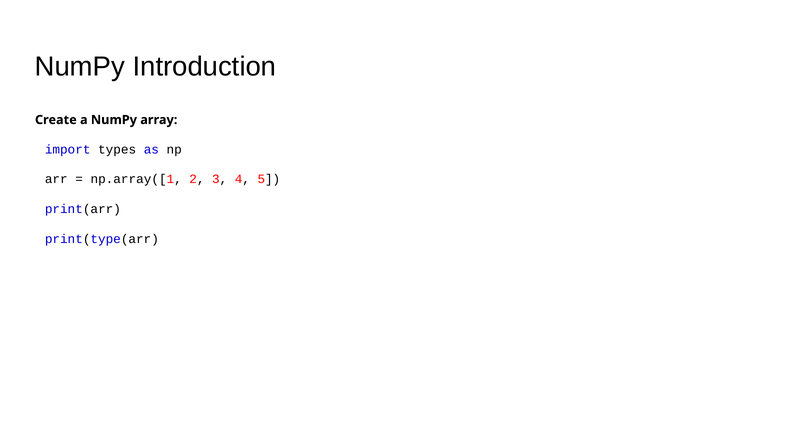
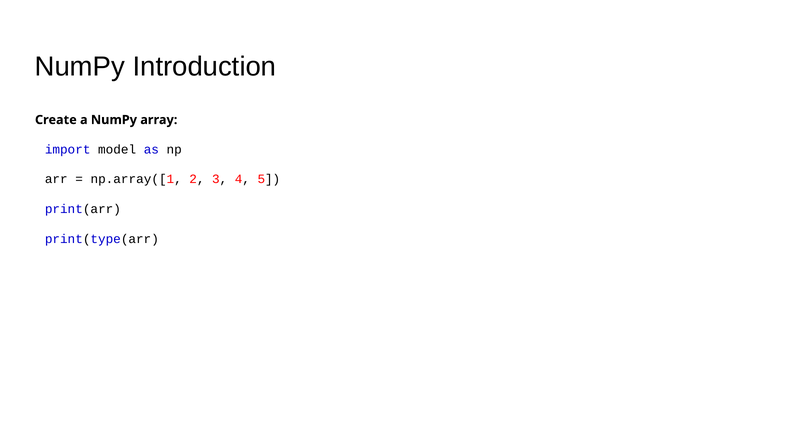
types: types -> model
